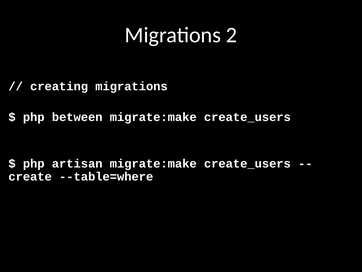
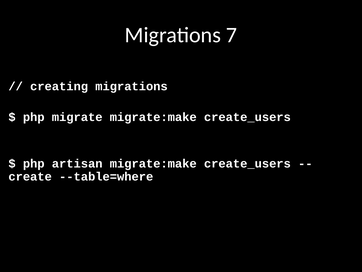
2: 2 -> 7
between: between -> migrate
